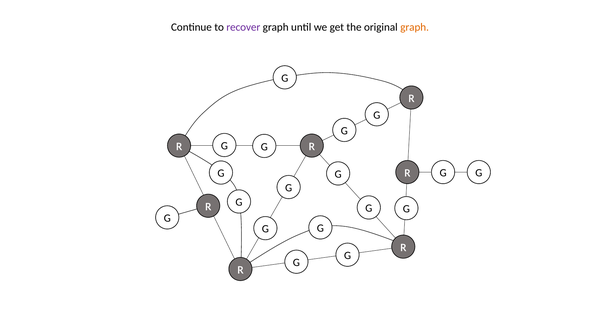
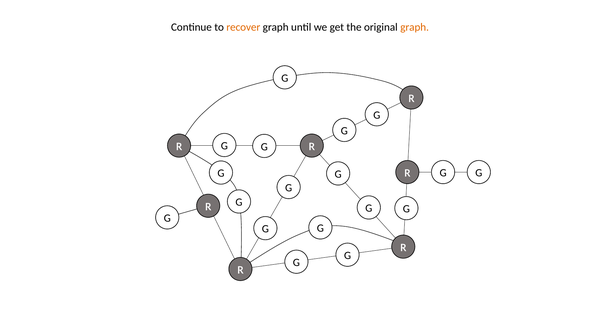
recover colour: purple -> orange
